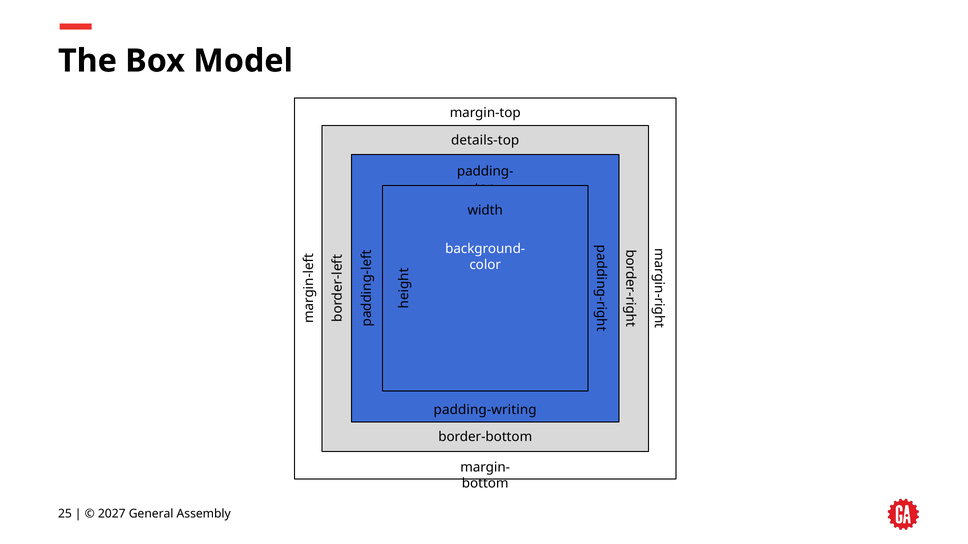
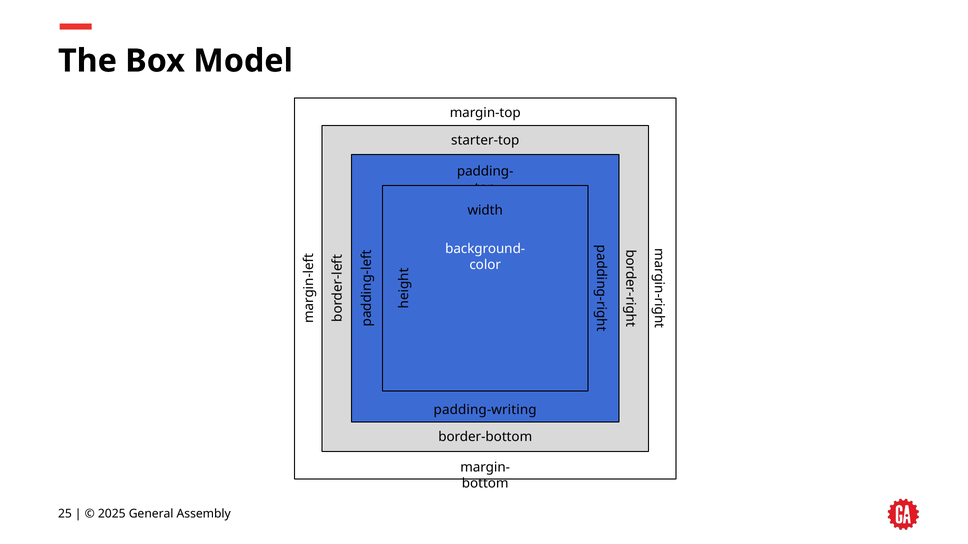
details-top: details-top -> starter-top
2027: 2027 -> 2025
